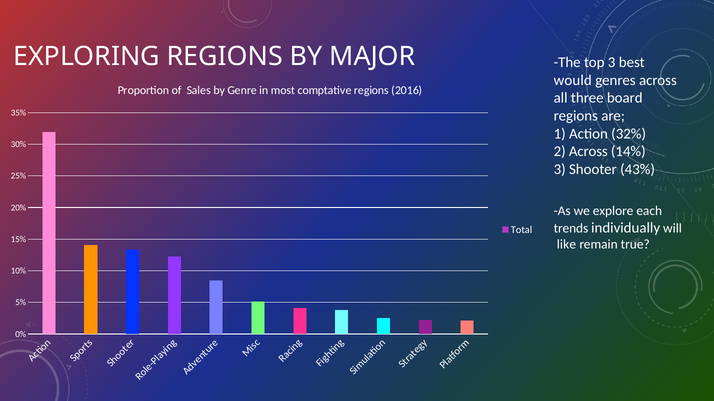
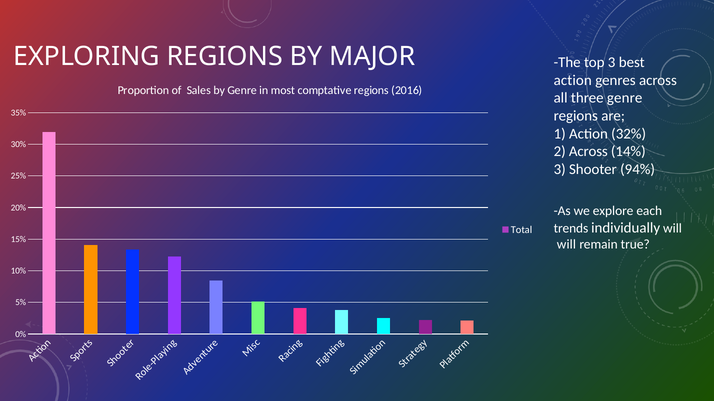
would at (573, 80): would -> action
three board: board -> genre
43%: 43% -> 94%
like at (566, 245): like -> will
